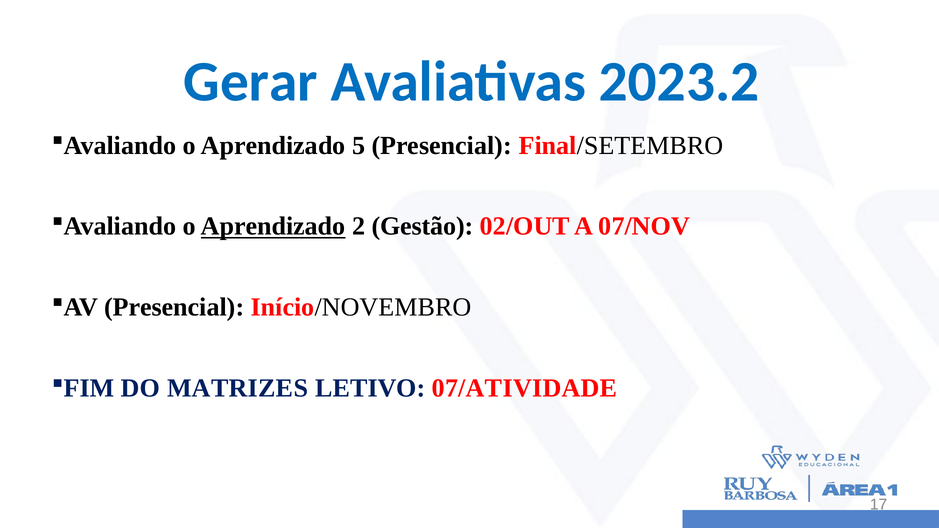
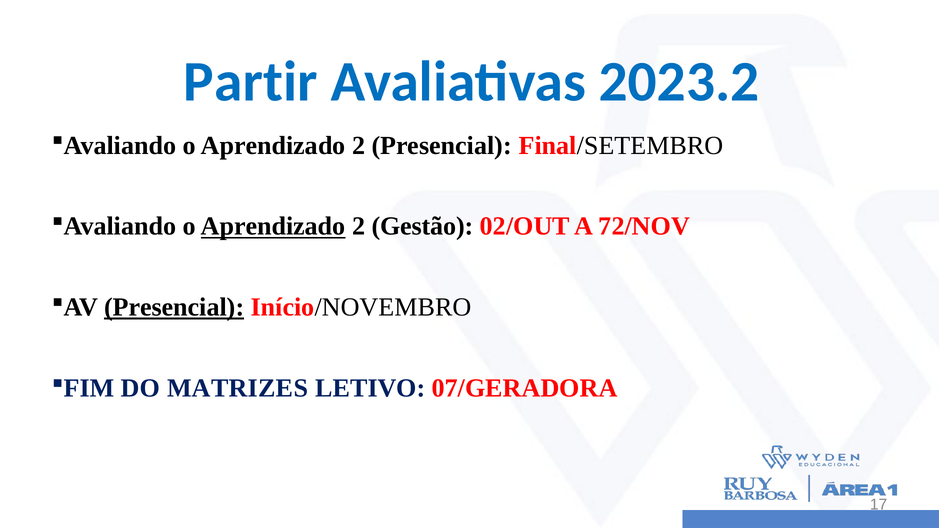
Gerar: Gerar -> Partir
5 at (359, 145): 5 -> 2
07/NOV: 07/NOV -> 72/NOV
Presencial at (174, 307) underline: none -> present
07/ATIVIDADE: 07/ATIVIDADE -> 07/GERADORA
